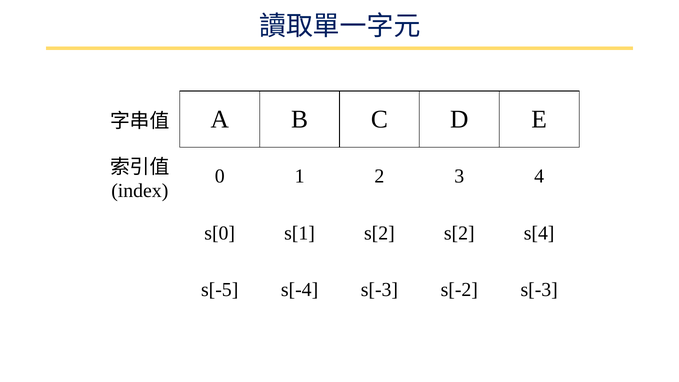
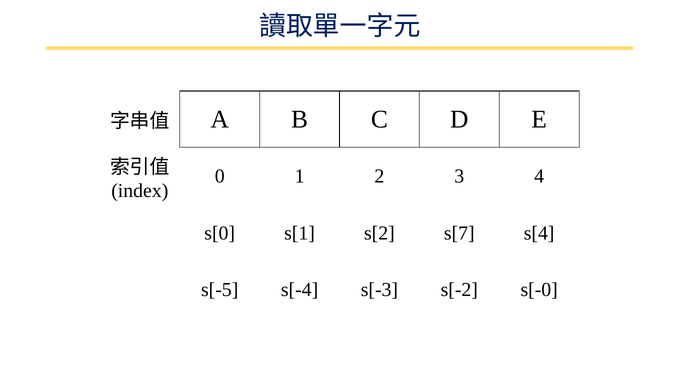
s[2 s[2: s[2 -> s[7
s[-2 s[-3: s[-3 -> s[-0
